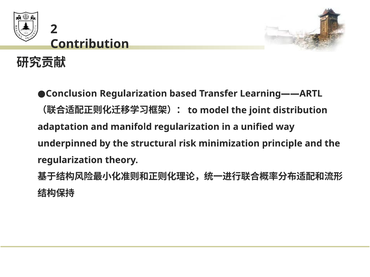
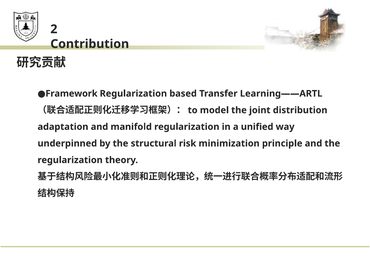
Conclusion: Conclusion -> Framework
